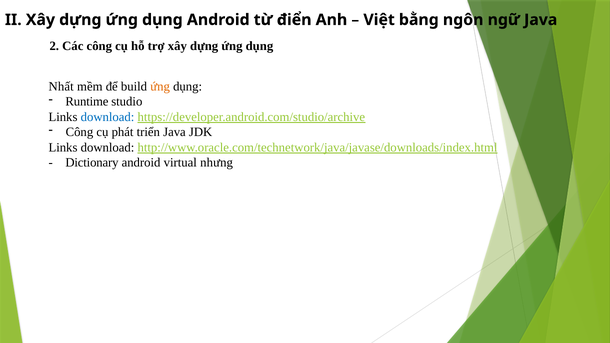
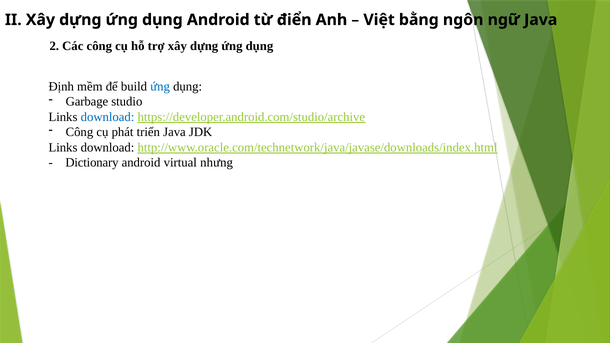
Nhất: Nhất -> Định
ứng at (160, 86) colour: orange -> blue
Runtime: Runtime -> Garbage
